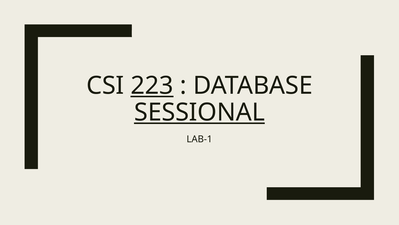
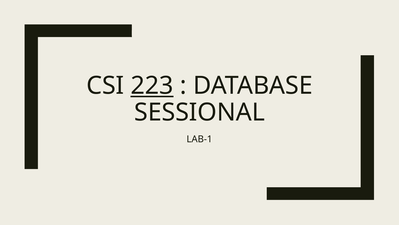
SESSIONAL underline: present -> none
